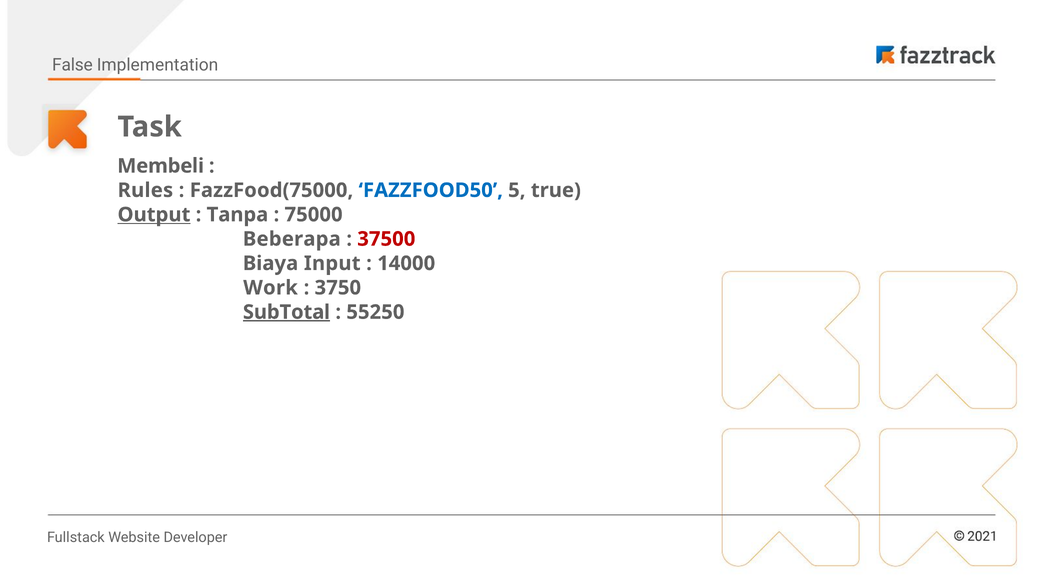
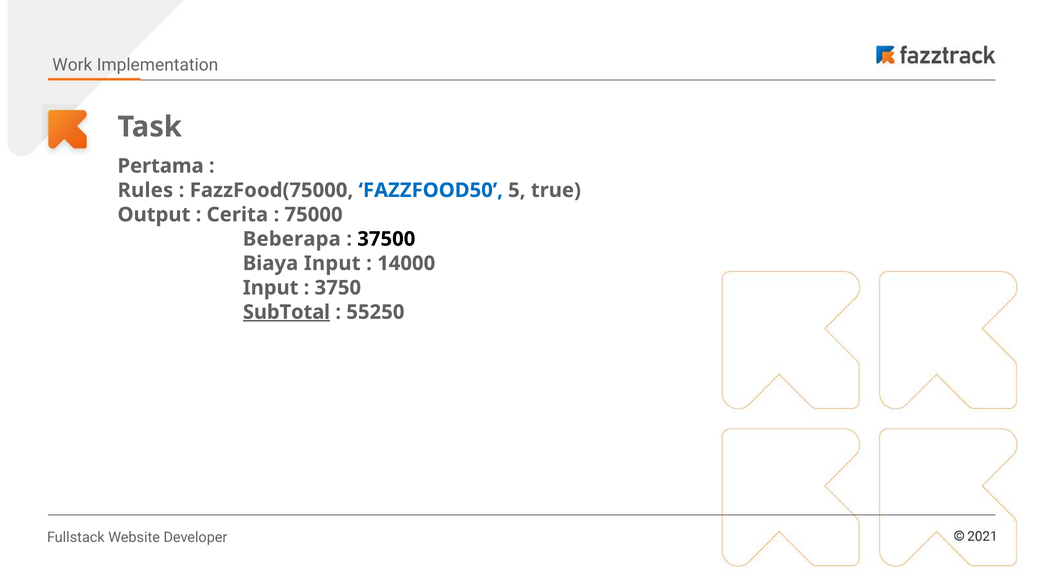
False: False -> Work
Membeli: Membeli -> Pertama
Output underline: present -> none
Tanpa: Tanpa -> Cerita
37500 colour: red -> black
Work at (270, 288): Work -> Input
